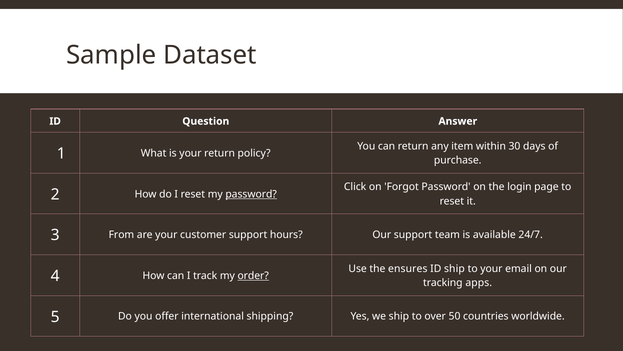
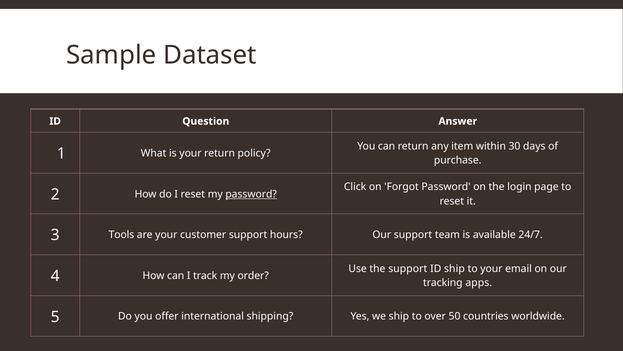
From: From -> Tools
the ensures: ensures -> support
order underline: present -> none
